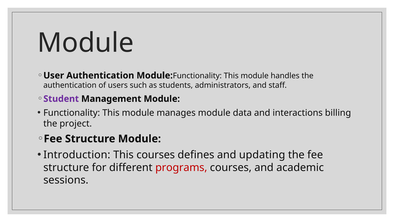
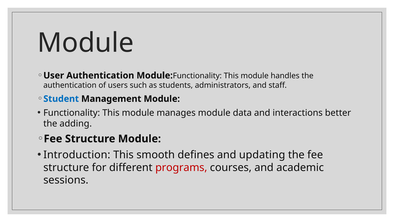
Student colour: purple -> blue
billing: billing -> better
project: project -> adding
This courses: courses -> smooth
